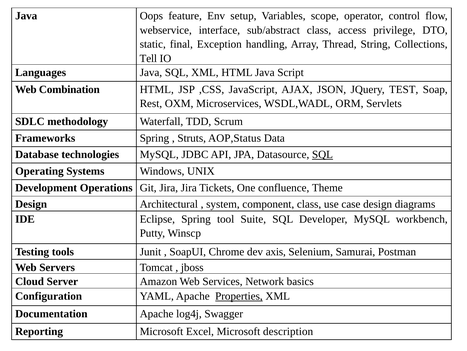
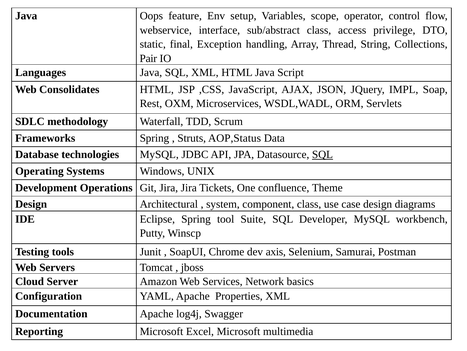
Tell: Tell -> Pair
Combination: Combination -> Consolidates
TEST: TEST -> IMPL
Properties underline: present -> none
description: description -> multimedia
